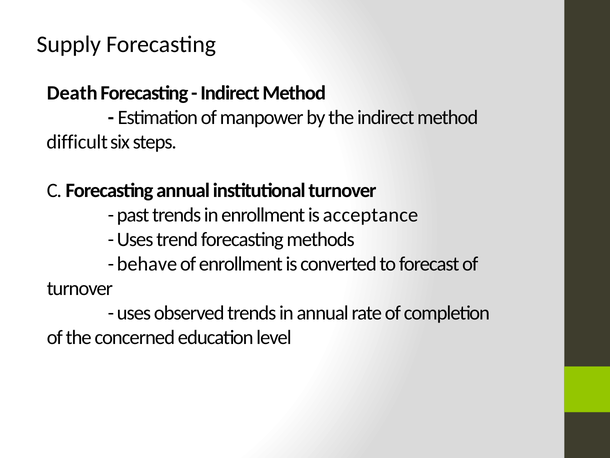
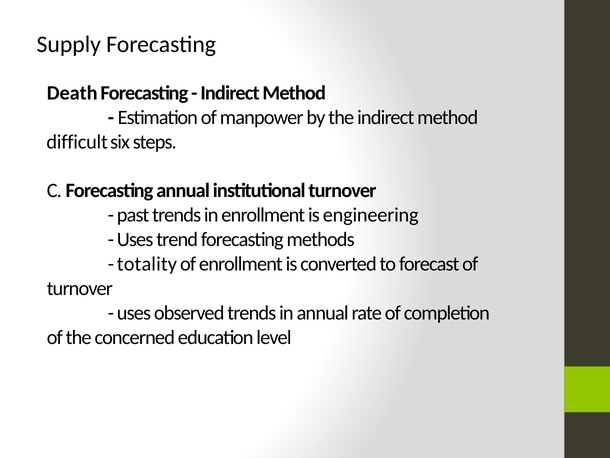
acceptance: acceptance -> engineering
behave: behave -> totality
